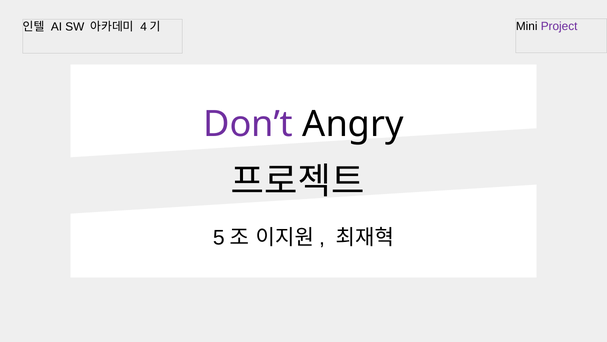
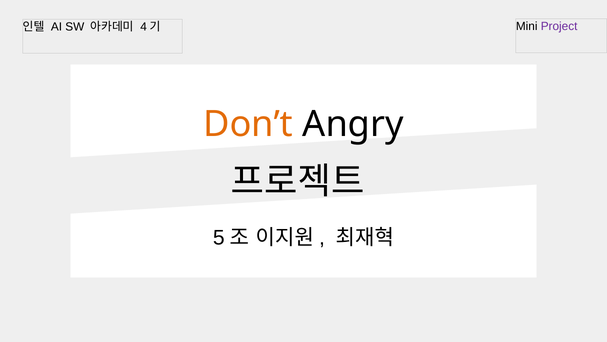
Don’t colour: purple -> orange
